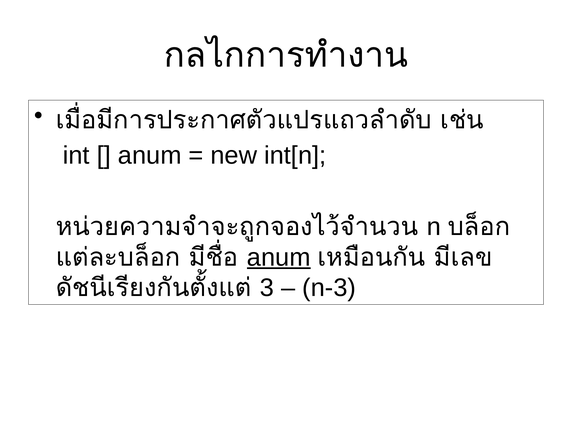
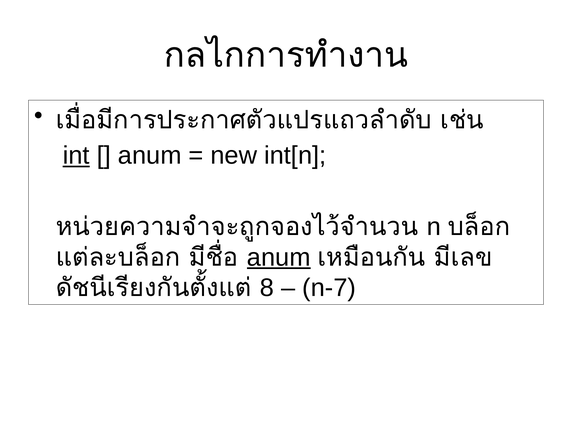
int underline: none -> present
3: 3 -> 8
n-3: n-3 -> n-7
